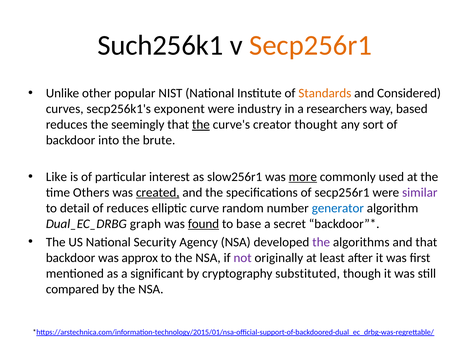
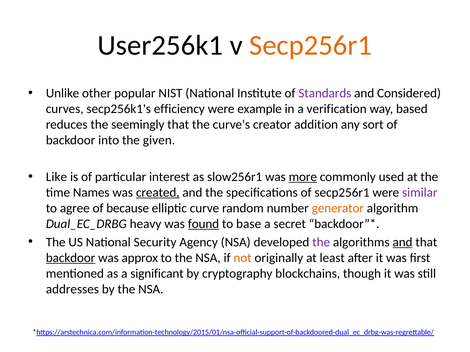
Such256k1: Such256k1 -> User256k1
Standards colour: orange -> purple
exponent: exponent -> efficiency
industry: industry -> example
researchers: researchers -> verification
the at (201, 125) underline: present -> none
thought: thought -> addition
brute: brute -> given
Others: Others -> Names
detail: detail -> agree
of reduces: reduces -> because
generator colour: blue -> orange
graph: graph -> heavy
and at (403, 242) underline: none -> present
backdoor at (71, 258) underline: none -> present
not colour: purple -> orange
substituted: substituted -> blockchains
compared: compared -> addresses
